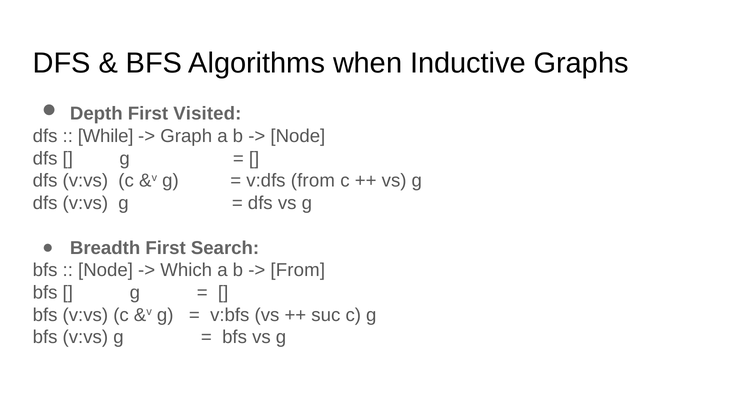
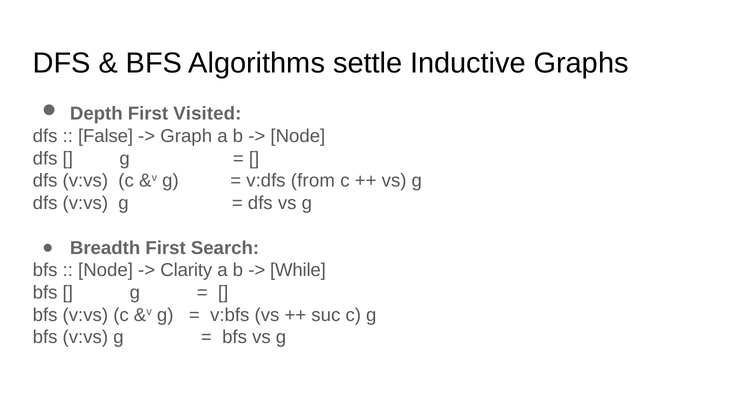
when: when -> settle
While: While -> False
Which: Which -> Clarity
From at (298, 270): From -> While
